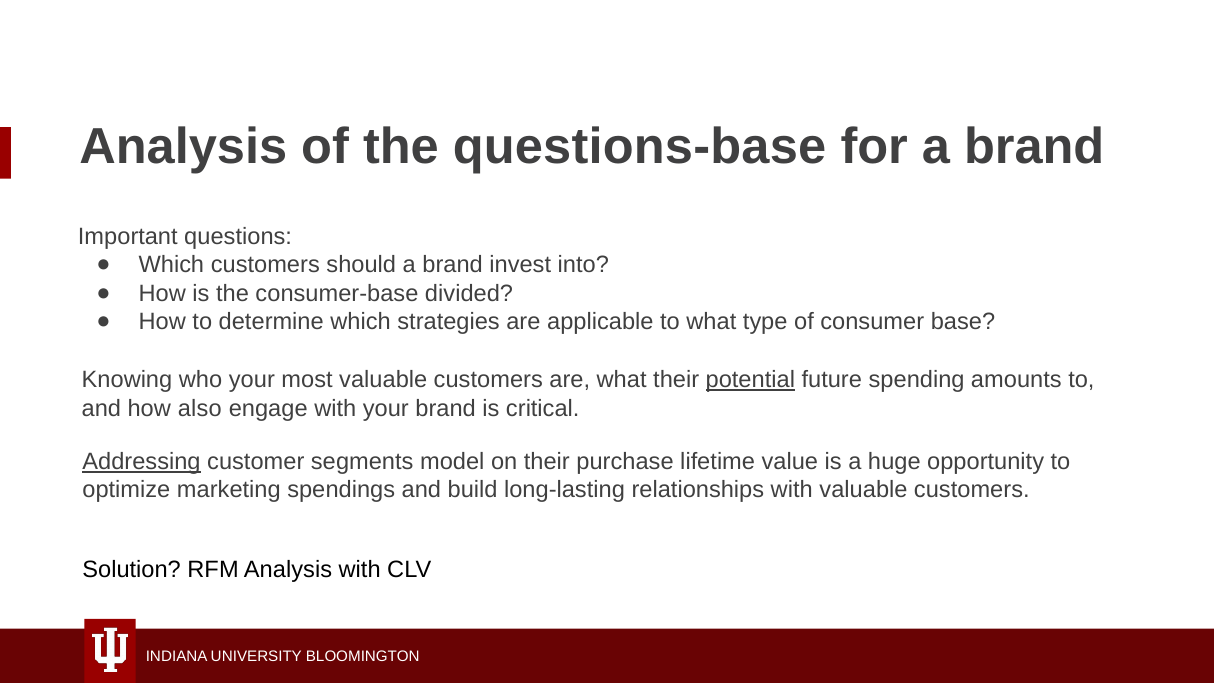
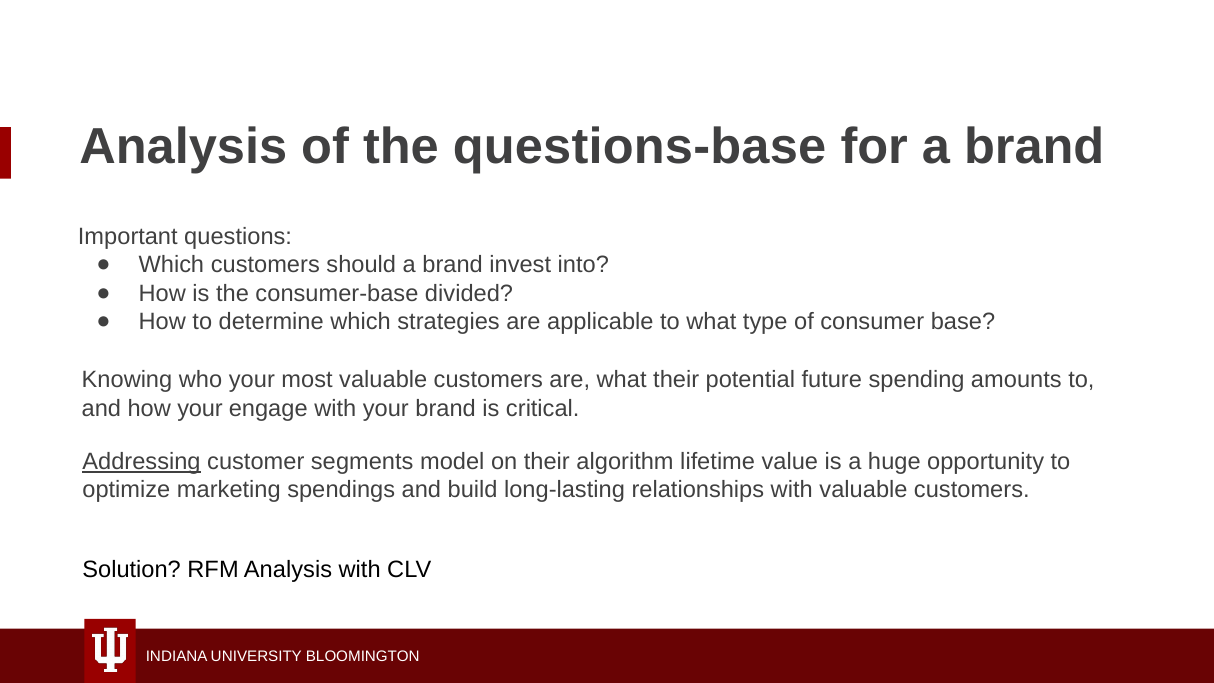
potential underline: present -> none
how also: also -> your
purchase: purchase -> algorithm
